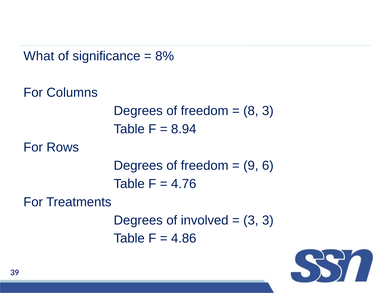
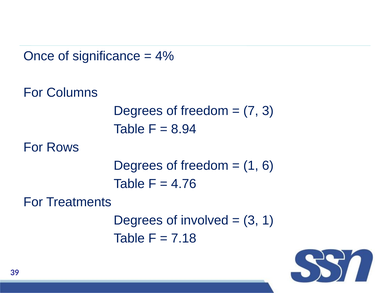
What: What -> Once
8%: 8% -> 4%
8: 8 -> 7
9 at (251, 165): 9 -> 1
3 3: 3 -> 1
4.86: 4.86 -> 7.18
